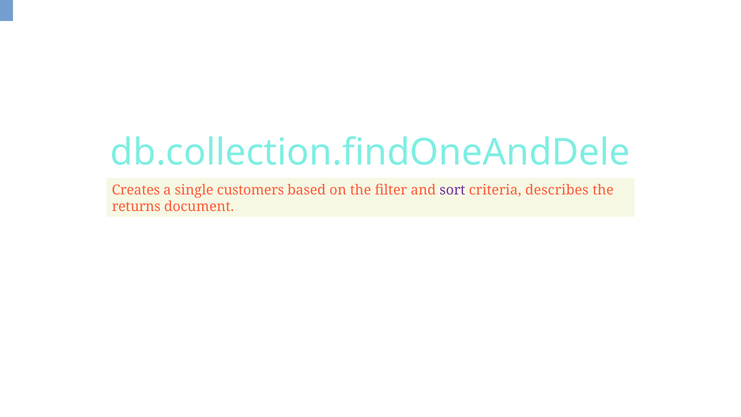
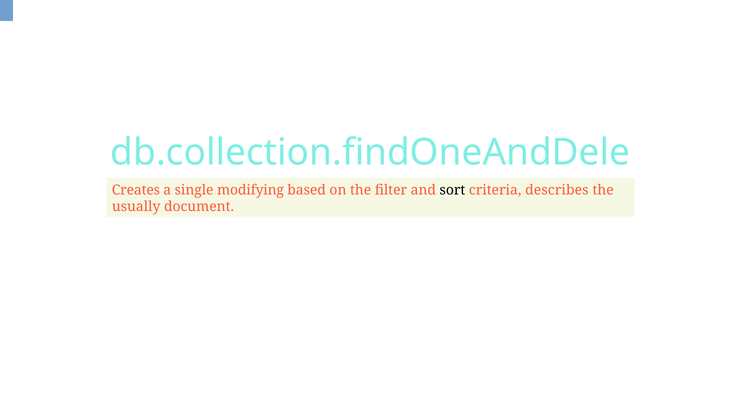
customers: customers -> modifying
sort colour: purple -> black
returns: returns -> usually
